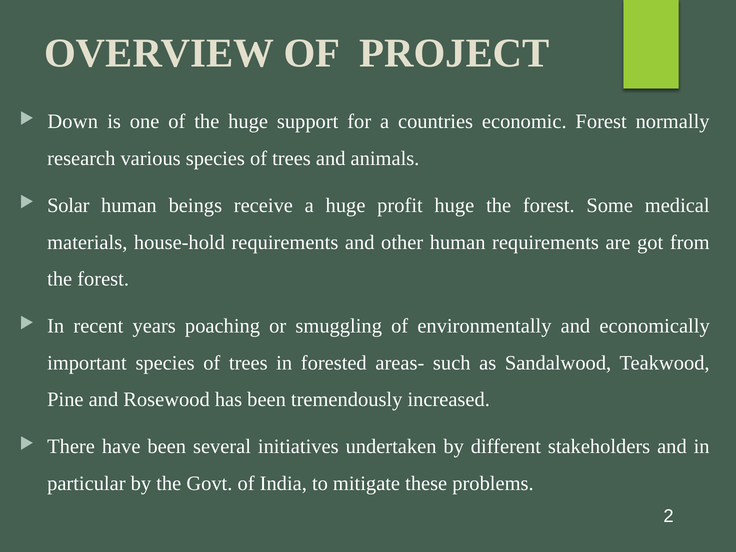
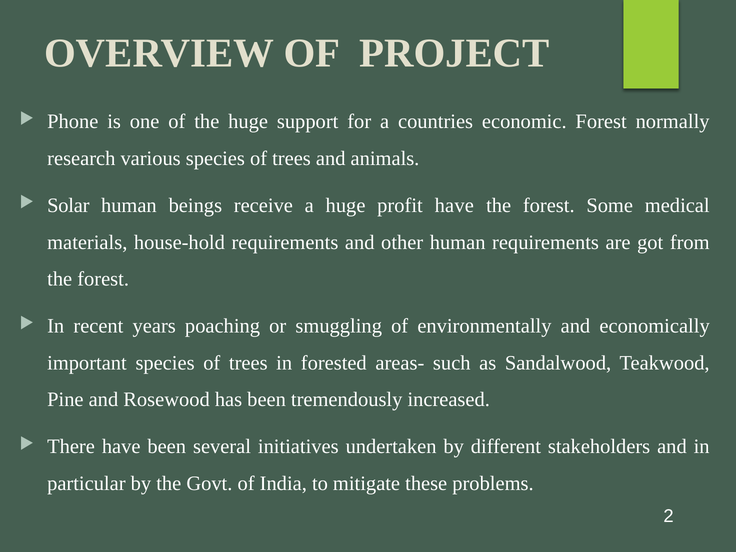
Down: Down -> Phone
profit huge: huge -> have
